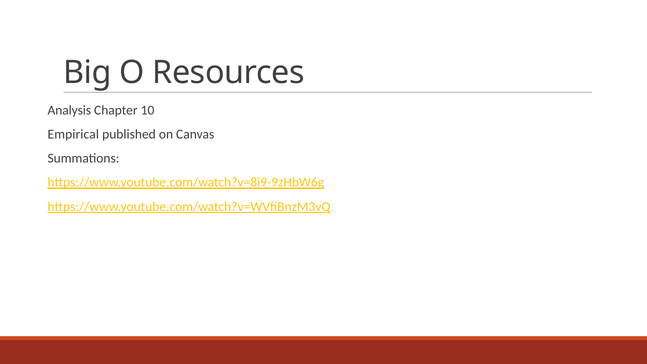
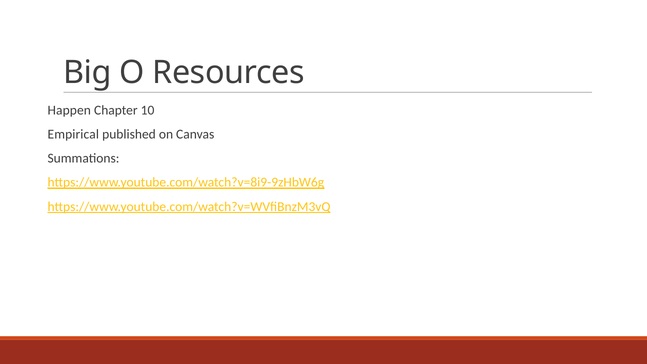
Analysis: Analysis -> Happen
